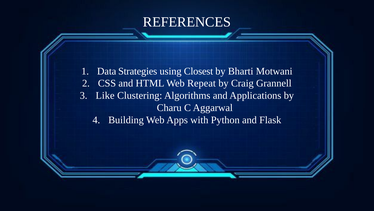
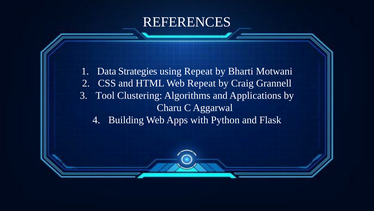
using Closest: Closest -> Repeat
Like: Like -> Tool
